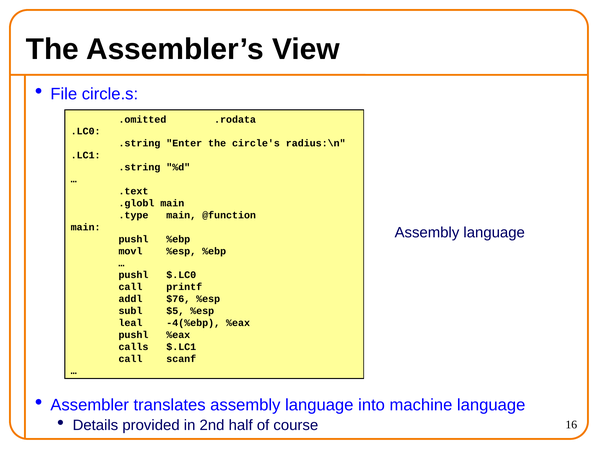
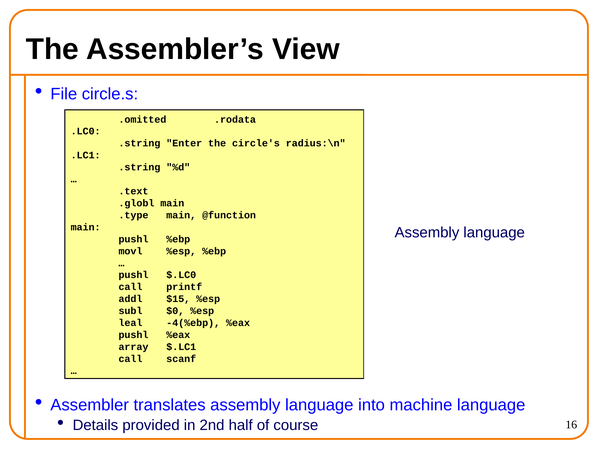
$76: $76 -> $15
$5: $5 -> $0
calls: calls -> array
